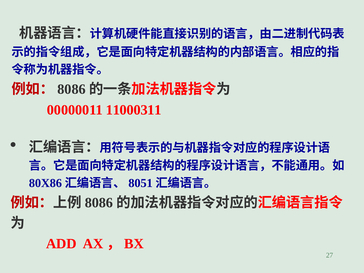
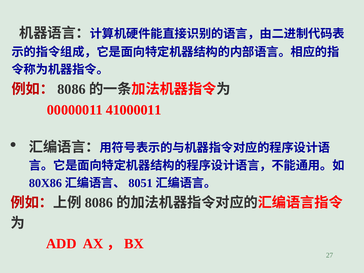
11000311: 11000311 -> 41000011
